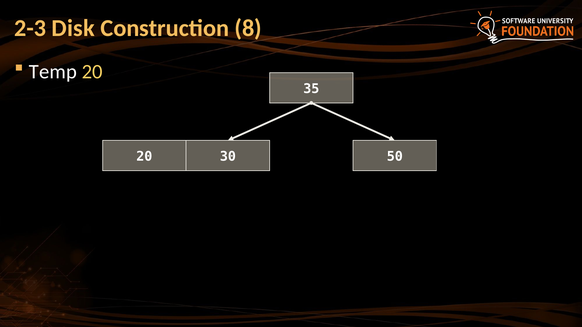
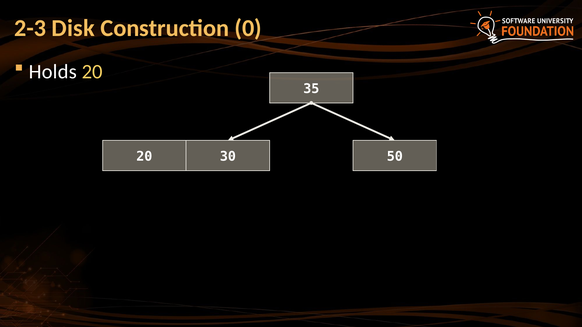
8: 8 -> 0
Temp: Temp -> Holds
